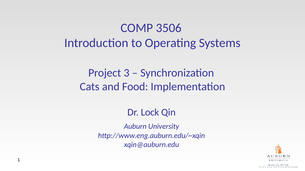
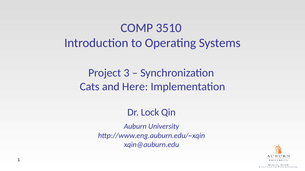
3506: 3506 -> 3510
Food: Food -> Here
